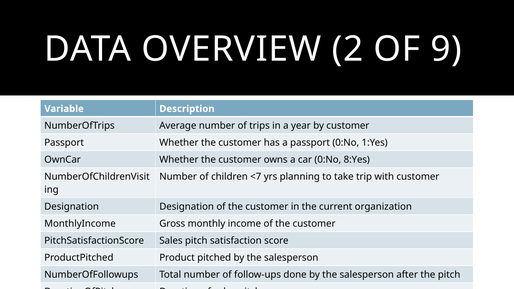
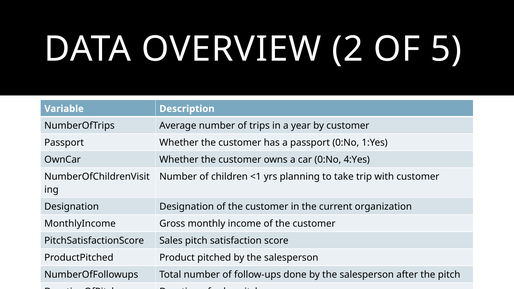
9: 9 -> 5
8:Yes: 8:Yes -> 4:Yes
<7: <7 -> <1
